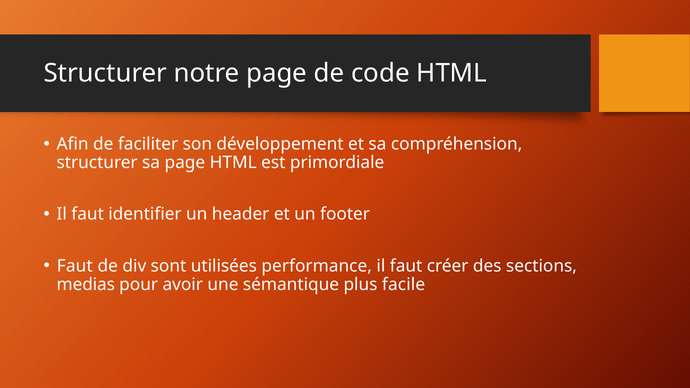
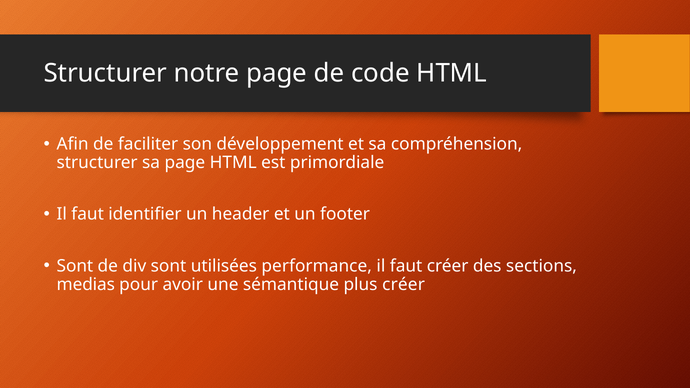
Faut at (75, 266): Faut -> Sont
plus facile: facile -> créer
